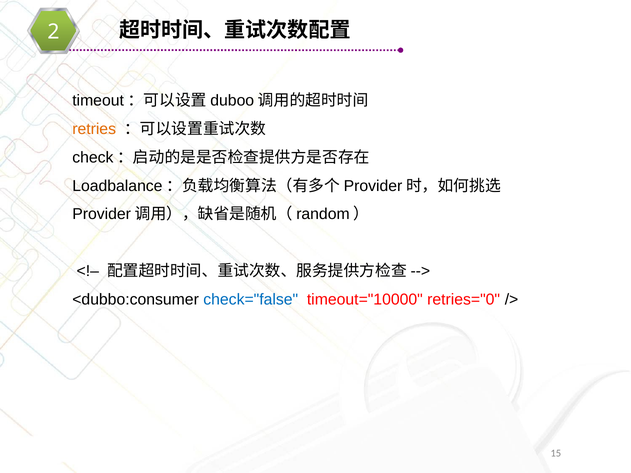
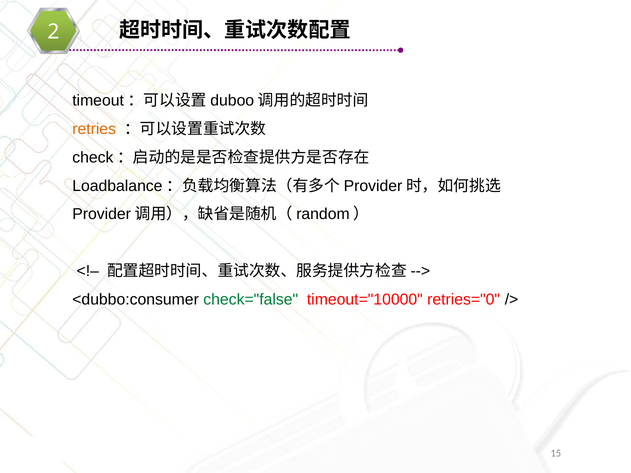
check="false colour: blue -> green
